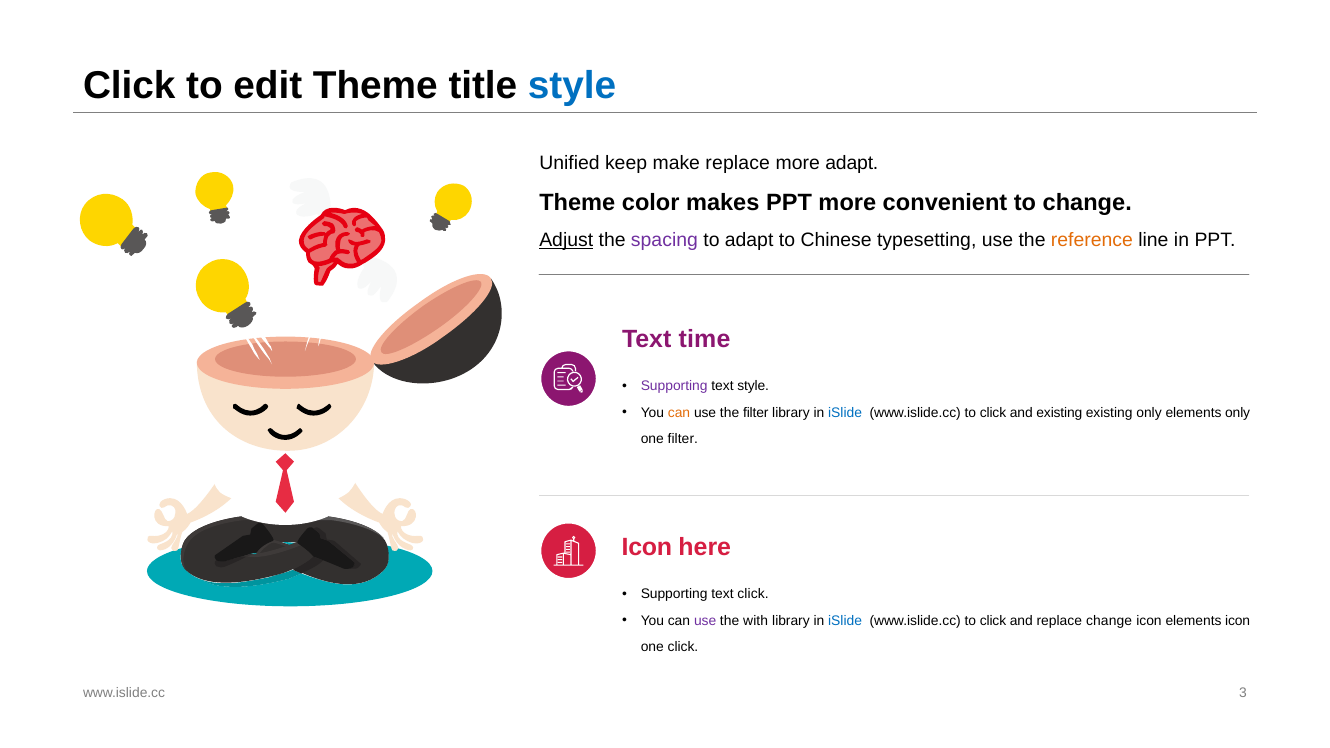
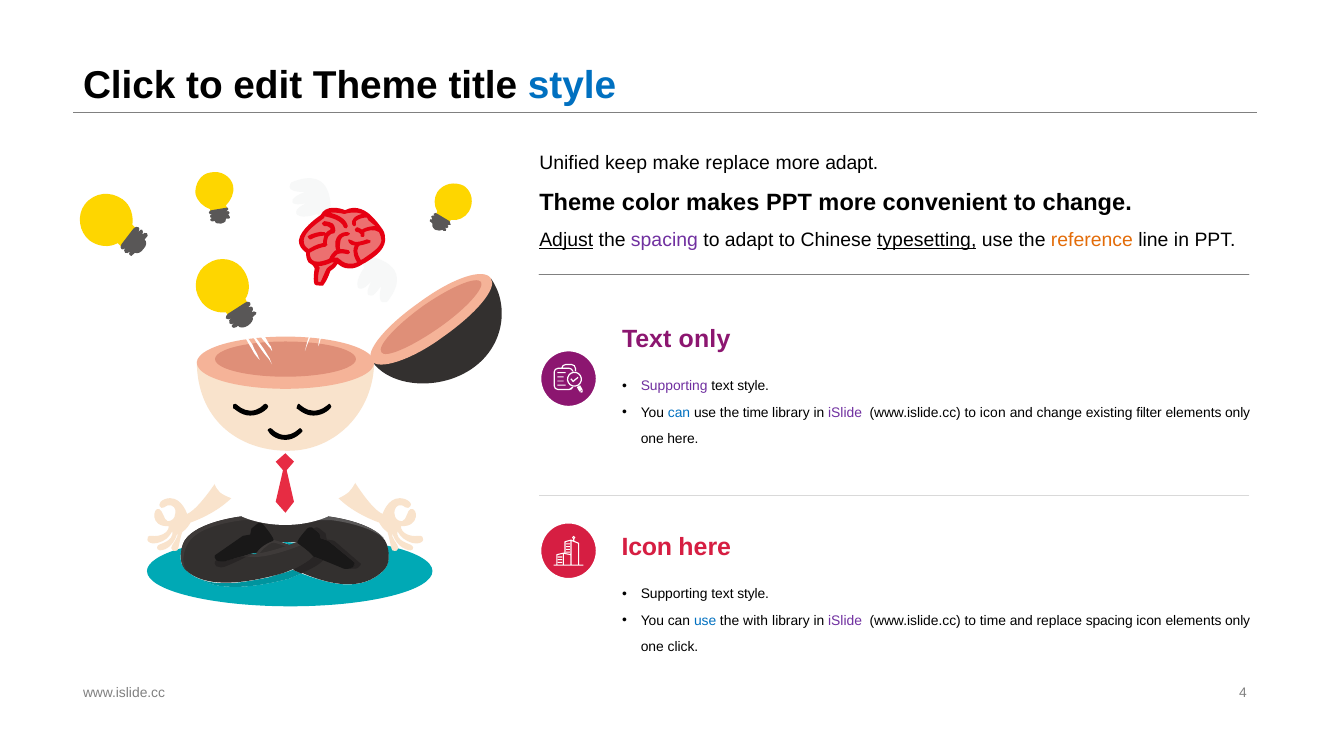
typesetting underline: none -> present
Text time: time -> only
can at (679, 413) colour: orange -> blue
the filter: filter -> time
iSlide at (845, 413) colour: blue -> purple
click at (993, 413): click -> icon
and existing: existing -> change
existing only: only -> filter
one filter: filter -> here
click at (753, 595): click -> style
use at (705, 621) colour: purple -> blue
iSlide at (845, 621) colour: blue -> purple
click at (993, 621): click -> time
replace change: change -> spacing
icon elements icon: icon -> only
3: 3 -> 4
